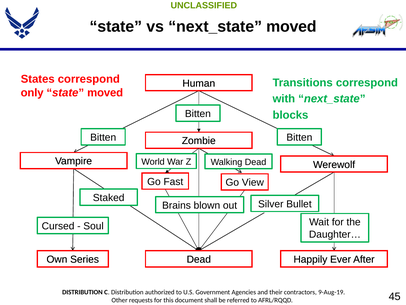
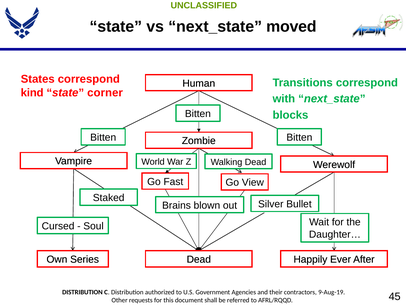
only: only -> kind
state moved: moved -> corner
